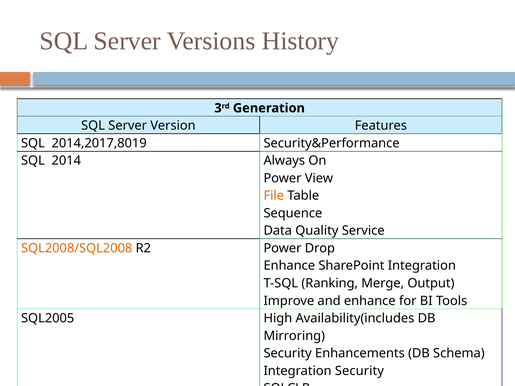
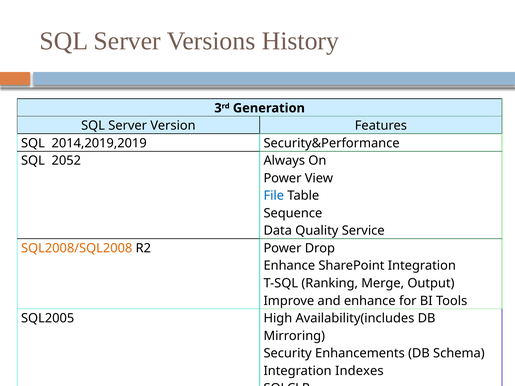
2014,2017,8019: 2014,2017,8019 -> 2014,2019,2019
2014: 2014 -> 2052
File colour: orange -> blue
Integration Security: Security -> Indexes
